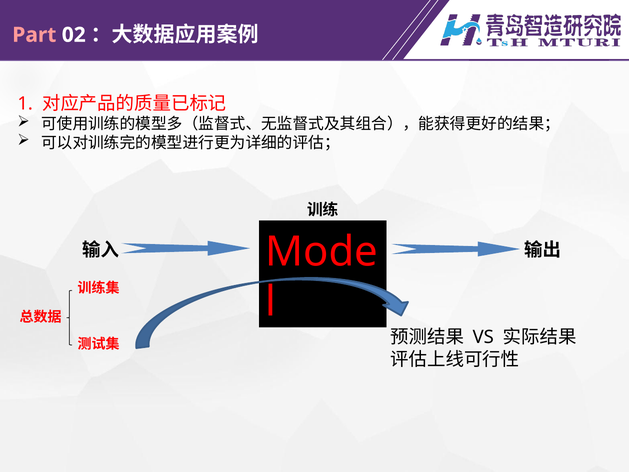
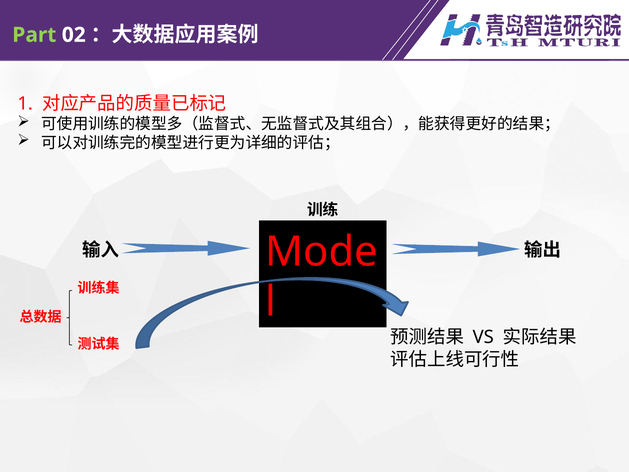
Part colour: pink -> light green
